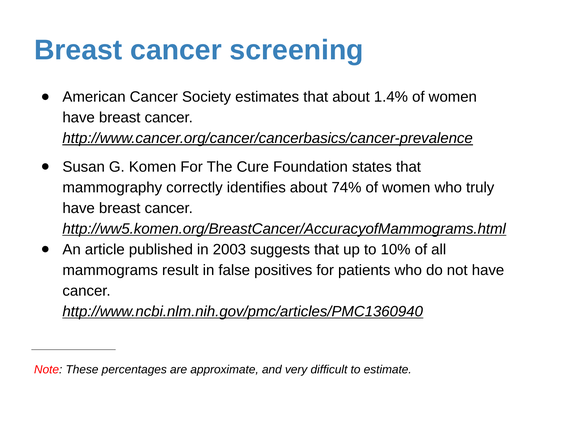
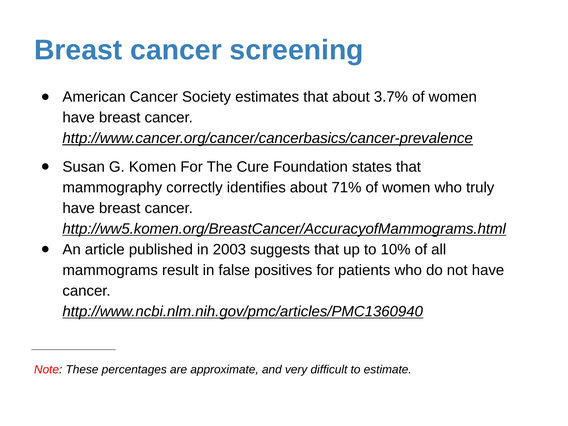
1.4%: 1.4% -> 3.7%
74%: 74% -> 71%
